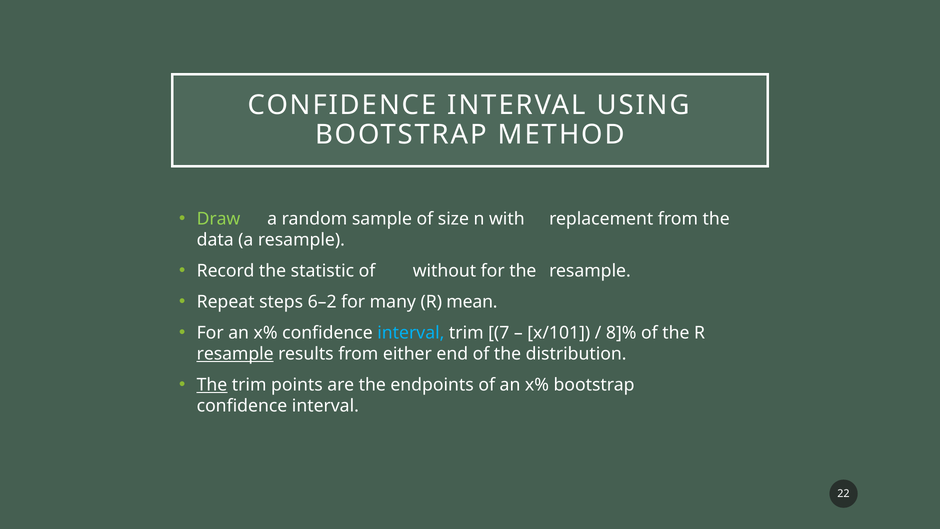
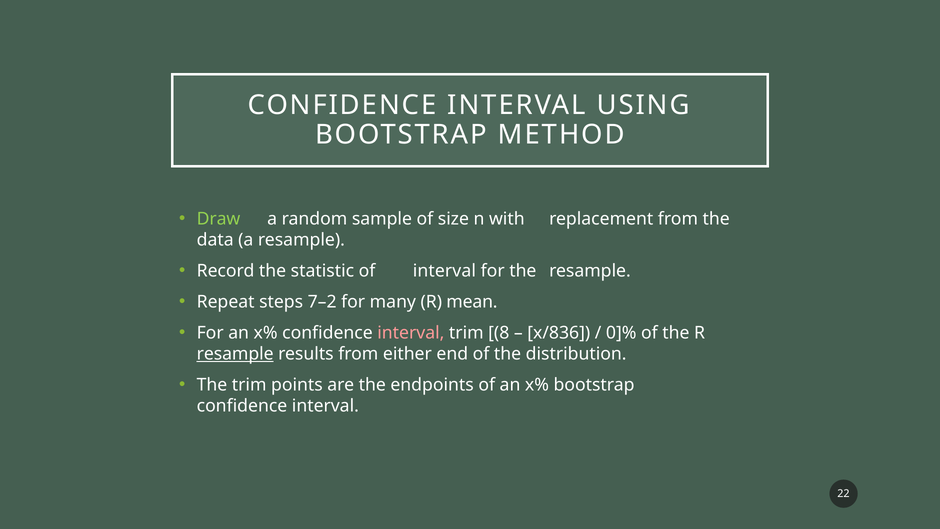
of without: without -> interval
6–2: 6–2 -> 7–2
interval at (411, 333) colour: light blue -> pink
7: 7 -> 8
x/101: x/101 -> x/836
8]%: 8]% -> 0]%
The at (212, 385) underline: present -> none
